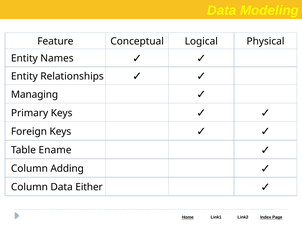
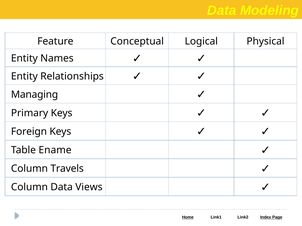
Adding: Adding -> Travels
Either: Either -> Views
